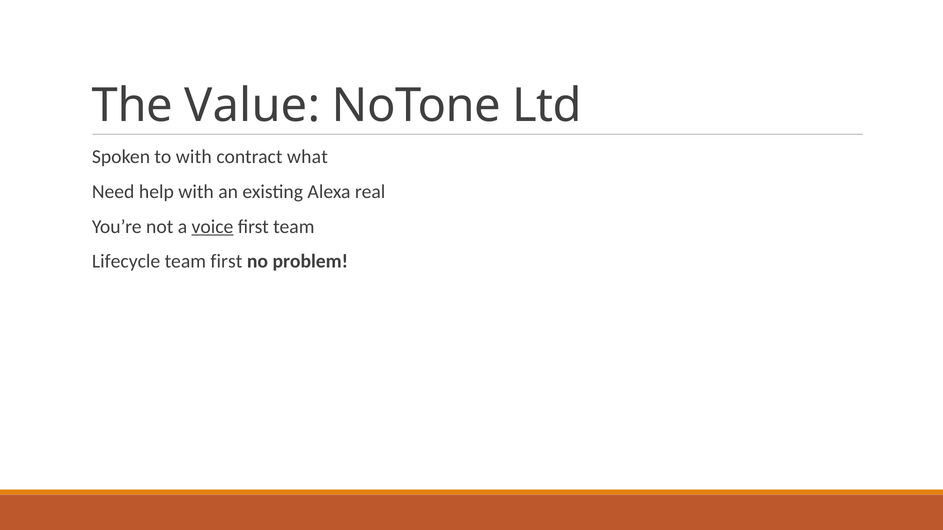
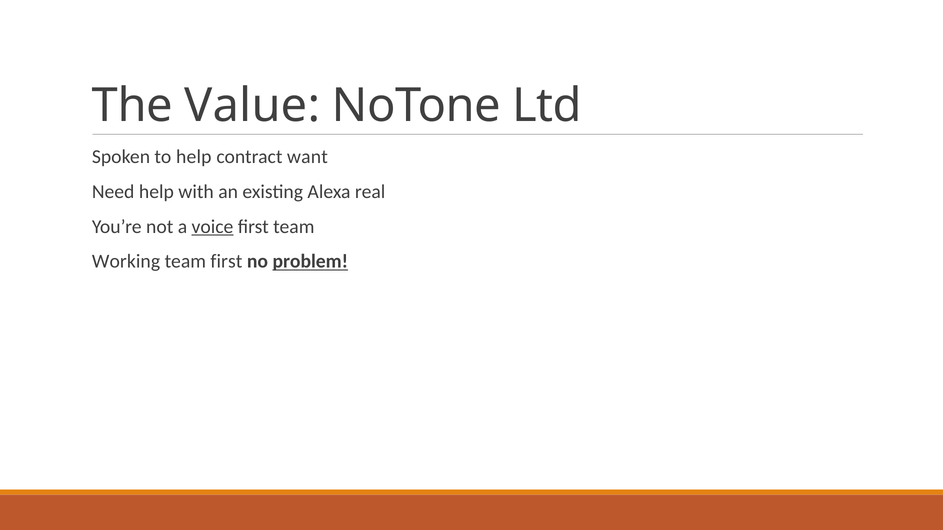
to with: with -> help
what: what -> want
Lifecycle: Lifecycle -> Working
problem underline: none -> present
